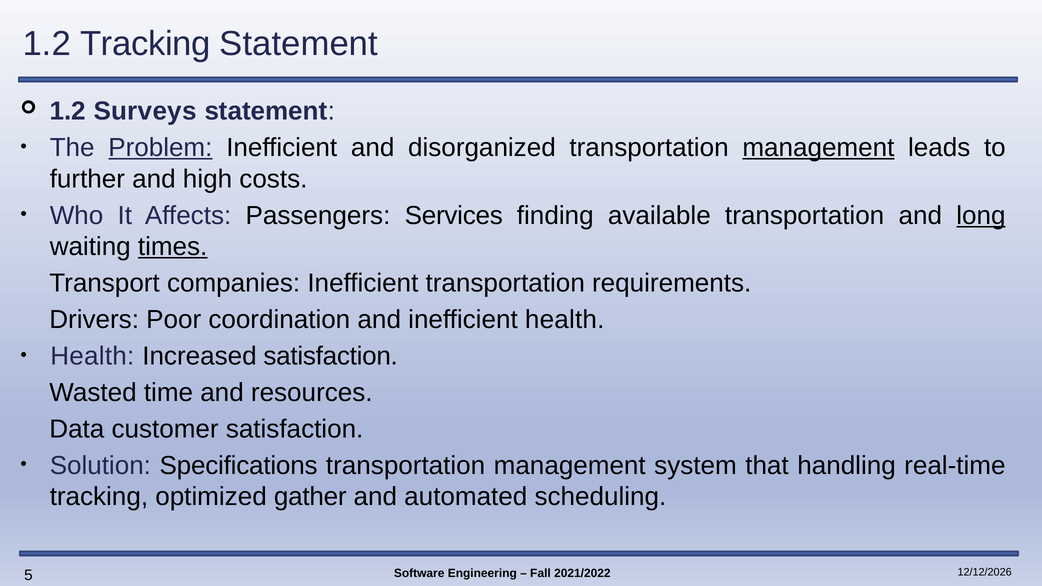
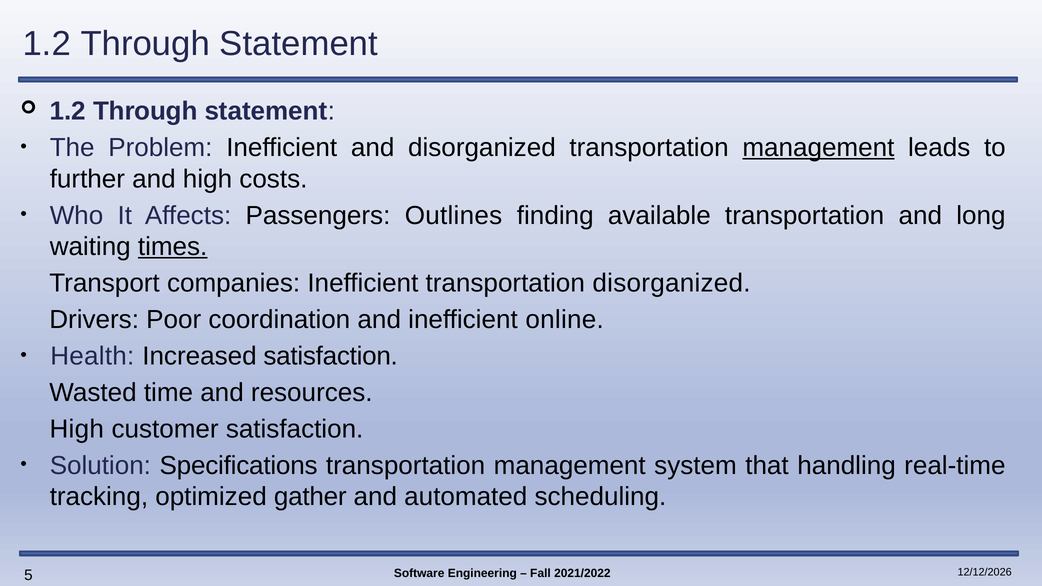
Tracking at (145, 44): Tracking -> Through
Surveys at (145, 111): Surveys -> Through
Problem underline: present -> none
Services: Services -> Outlines
long underline: present -> none
transportation requirements: requirements -> disorganized
inefficient health: health -> online
Data at (77, 429): Data -> High
